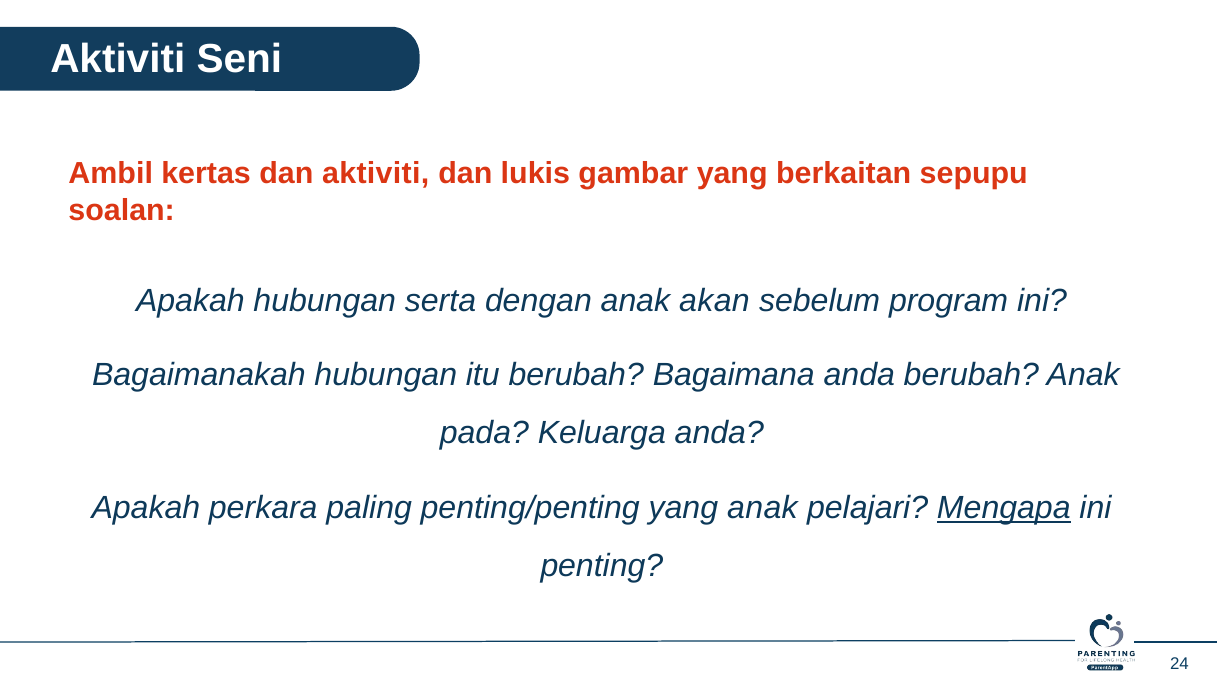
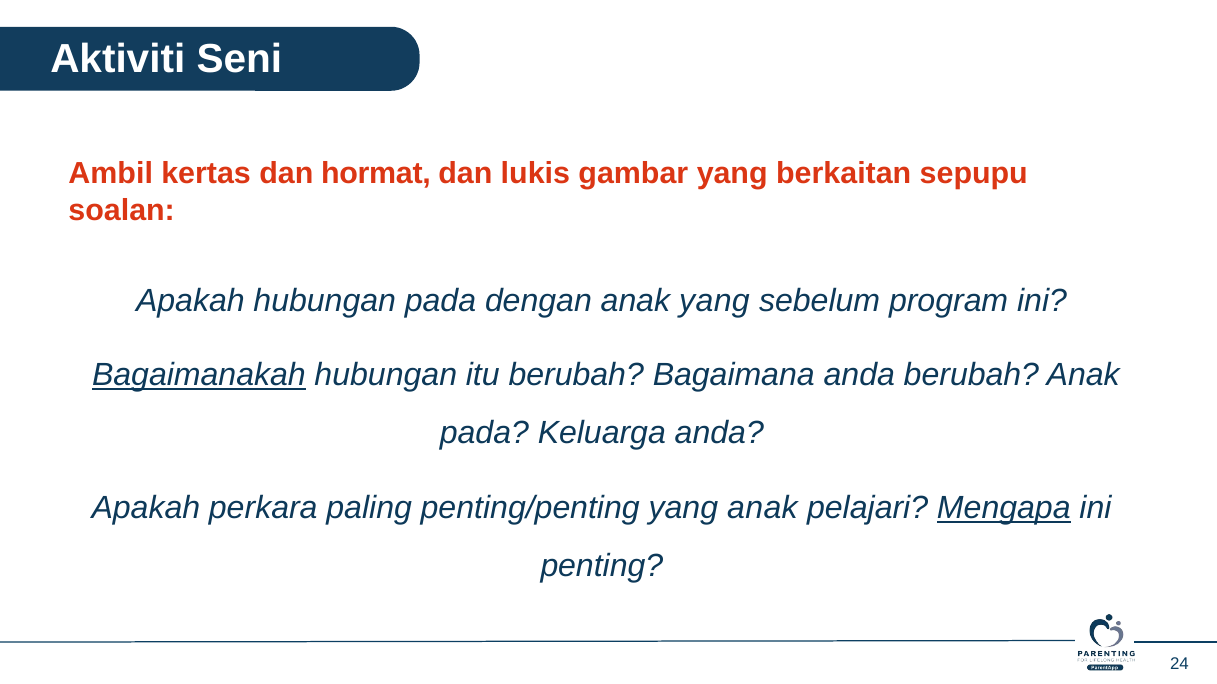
dan aktiviti: aktiviti -> hormat
hubungan serta: serta -> pada
anak akan: akan -> yang
Bagaimanakah underline: none -> present
